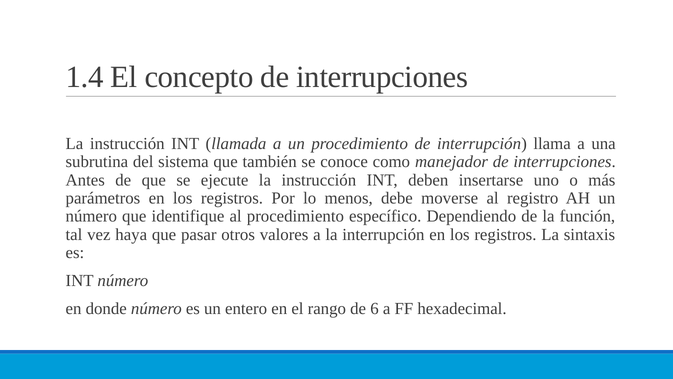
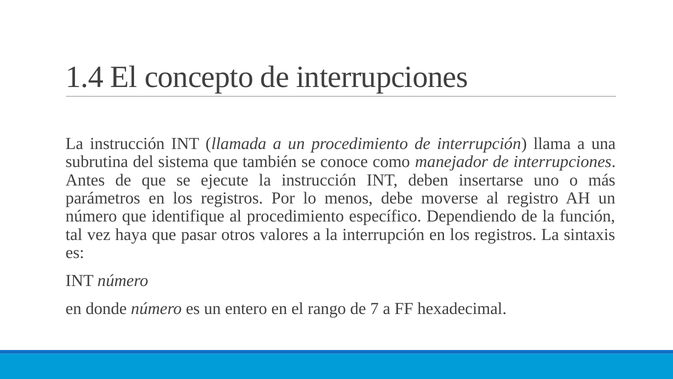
6: 6 -> 7
